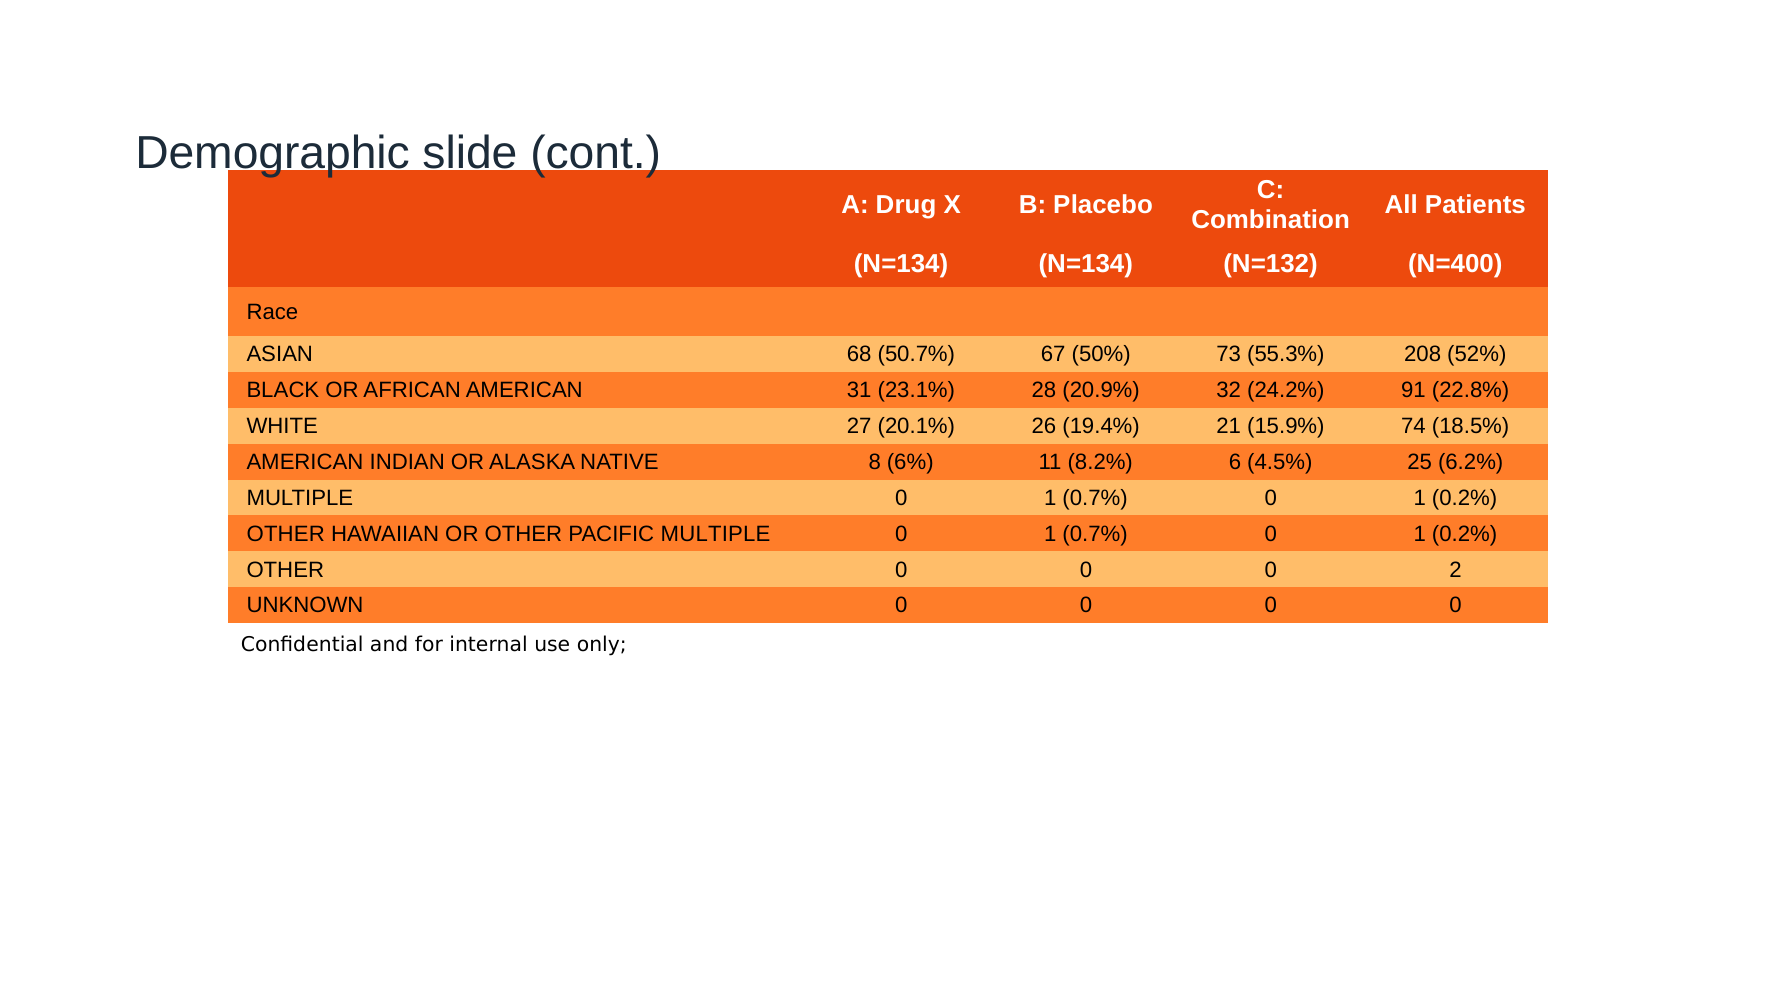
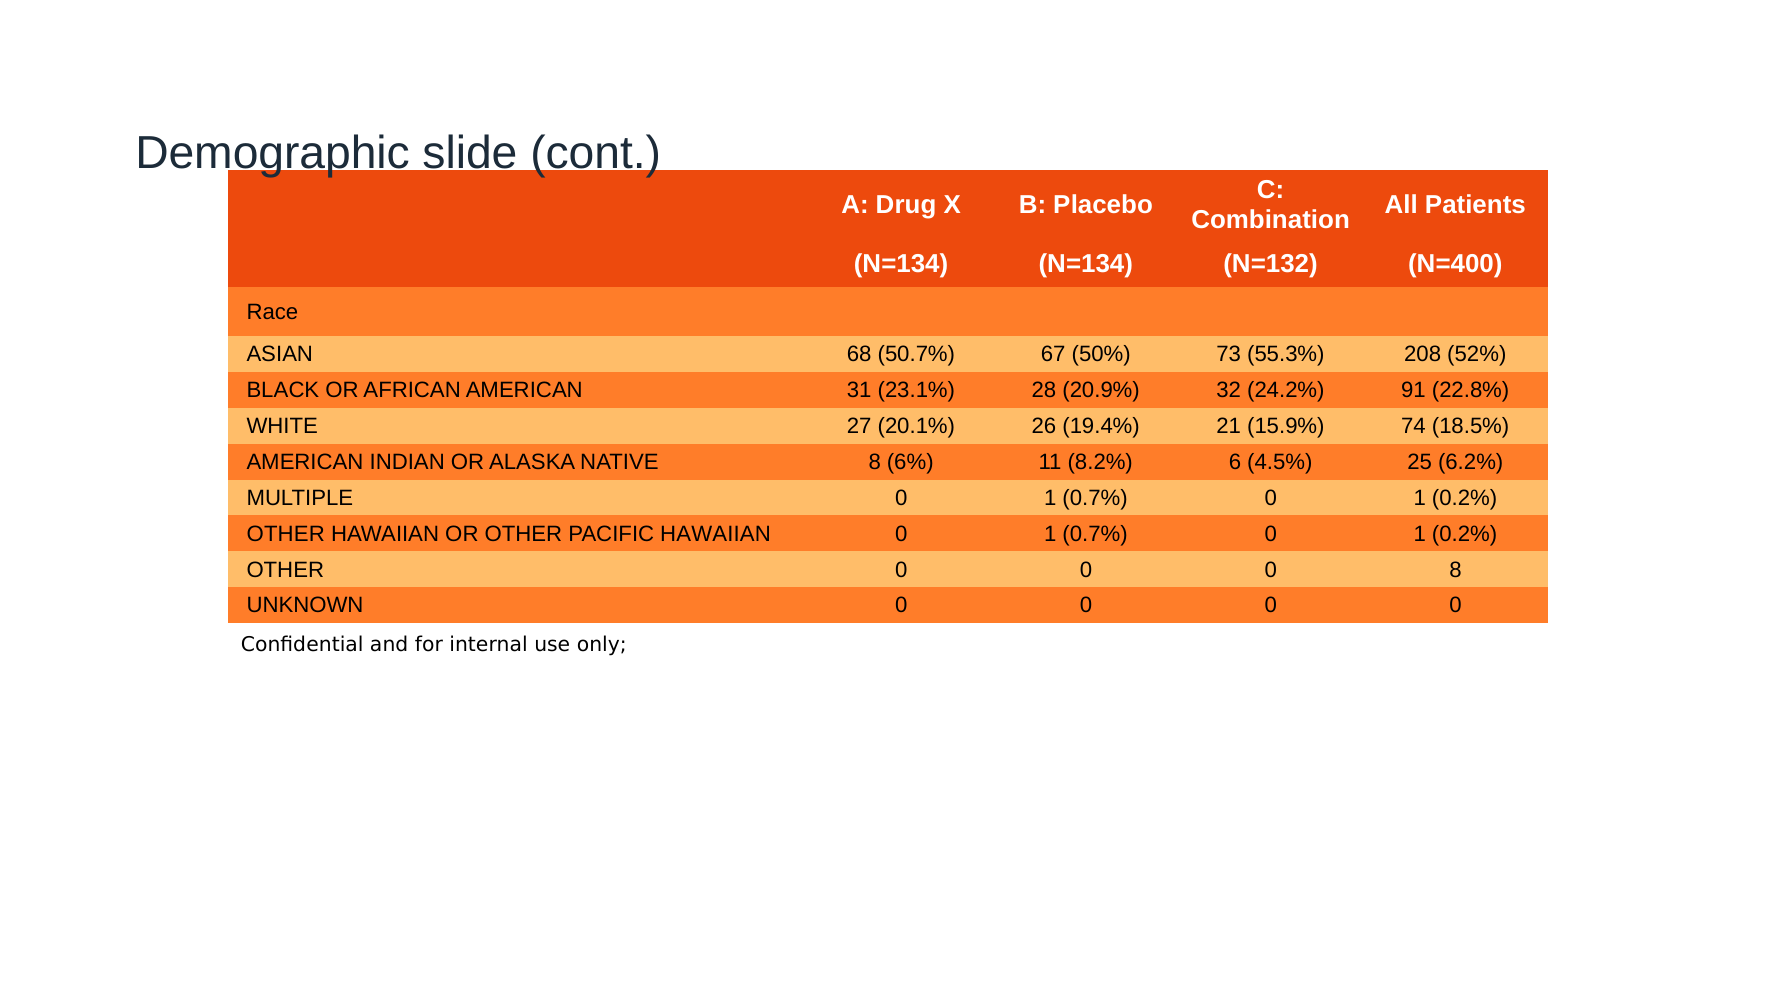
PACIFIC MULTIPLE: MULTIPLE -> HAWAIIAN
0 2: 2 -> 8
